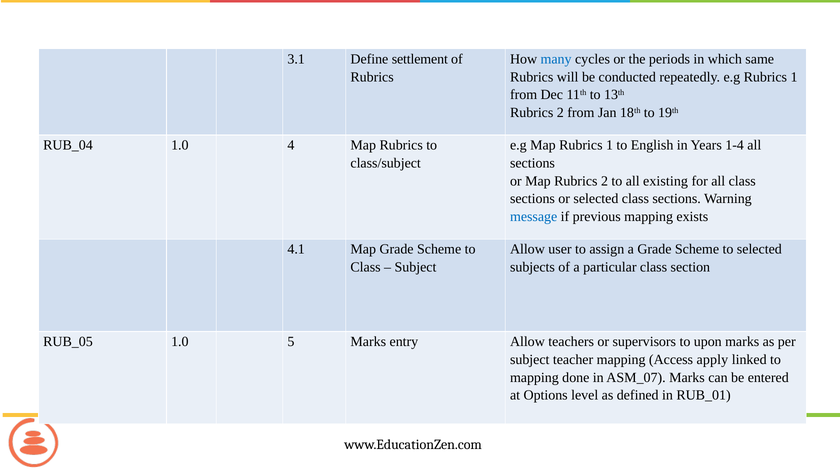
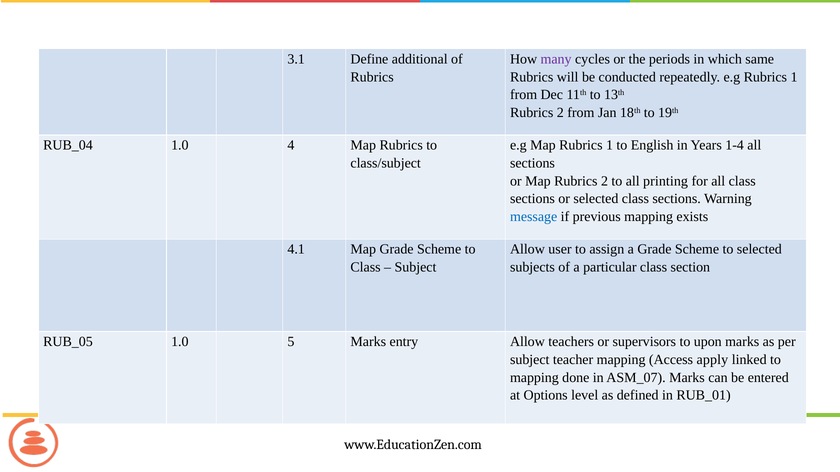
settlement: settlement -> additional
many colour: blue -> purple
existing: existing -> printing
